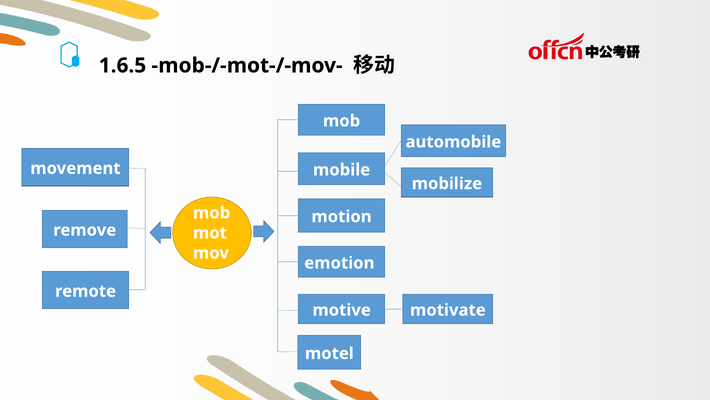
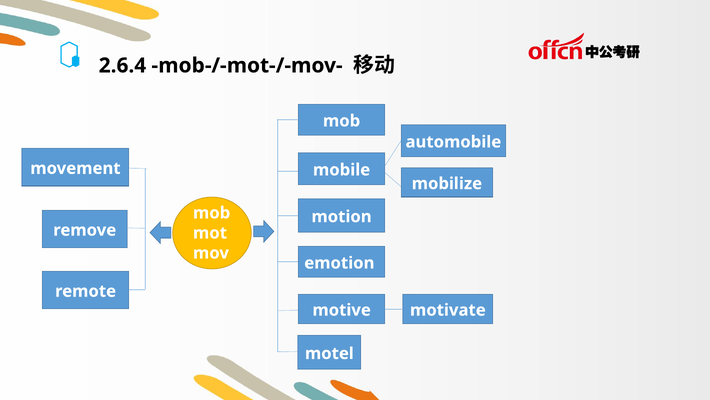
1.6.5: 1.6.5 -> 2.6.4
